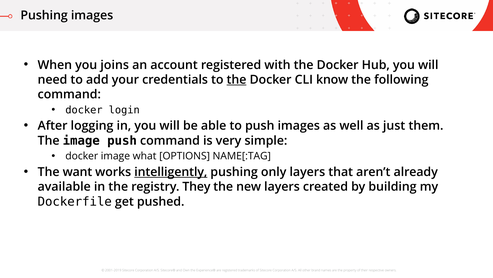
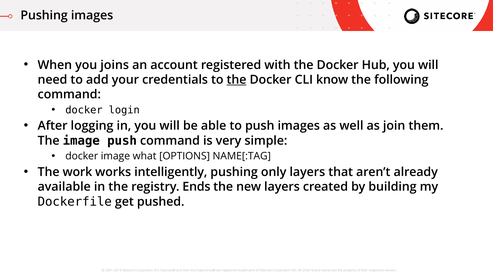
just: just -> join
want: want -> work
intelligently underline: present -> none
They: They -> Ends
